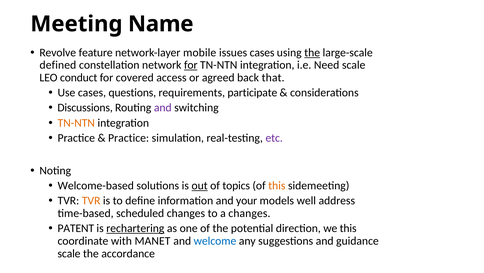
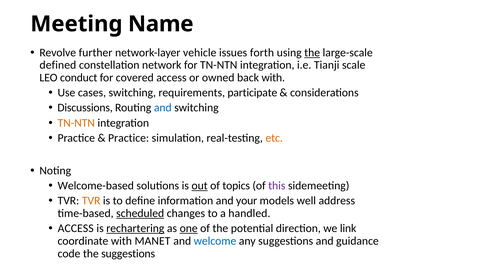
feature: feature -> further
mobile: mobile -> vehicle
issues cases: cases -> forth
for at (191, 65) underline: present -> none
Need: Need -> Tianji
agreed: agreed -> owned
back that: that -> with
cases questions: questions -> switching
and at (163, 108) colour: purple -> blue
etc colour: purple -> orange
this at (277, 185) colour: orange -> purple
scheduled underline: none -> present
a changes: changes -> handled
PATENT at (76, 228): PATENT -> ACCESS
one underline: none -> present
we this: this -> link
scale at (69, 253): scale -> code
the accordance: accordance -> suggestions
